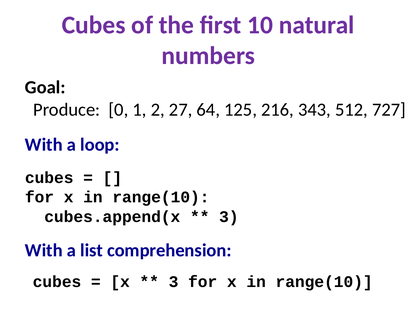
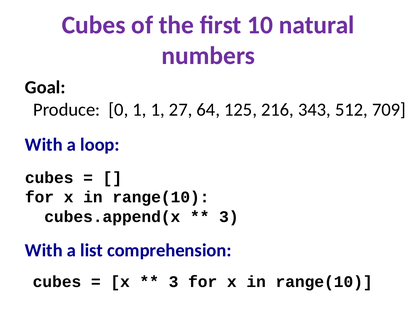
1 2: 2 -> 1
727: 727 -> 709
